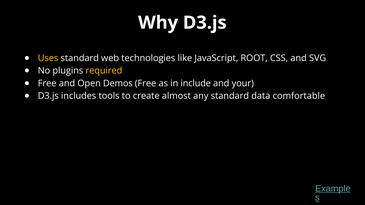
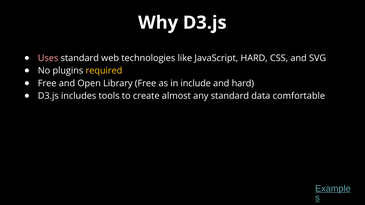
Uses colour: yellow -> pink
JavaScript ROOT: ROOT -> HARD
Demos: Demos -> Library
and your: your -> hard
